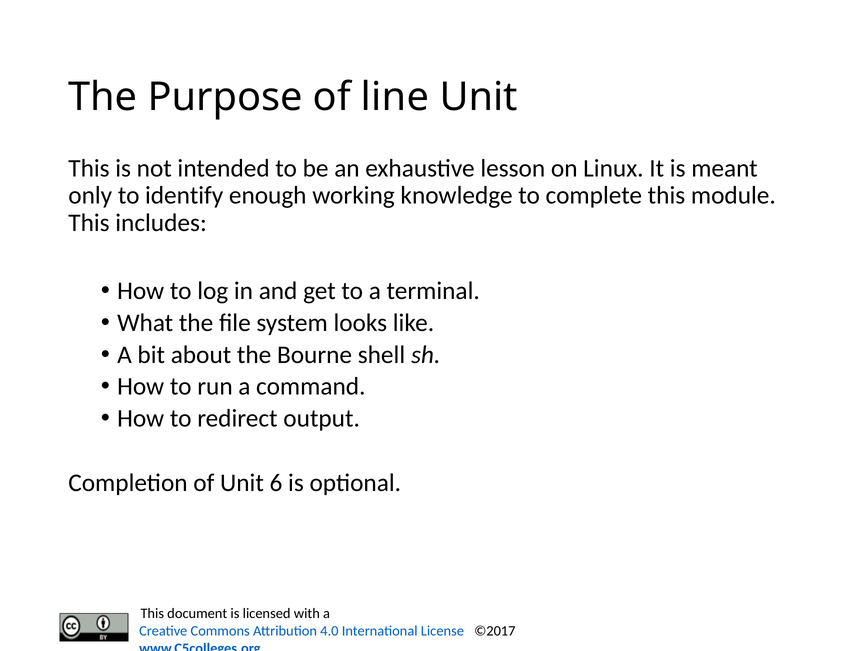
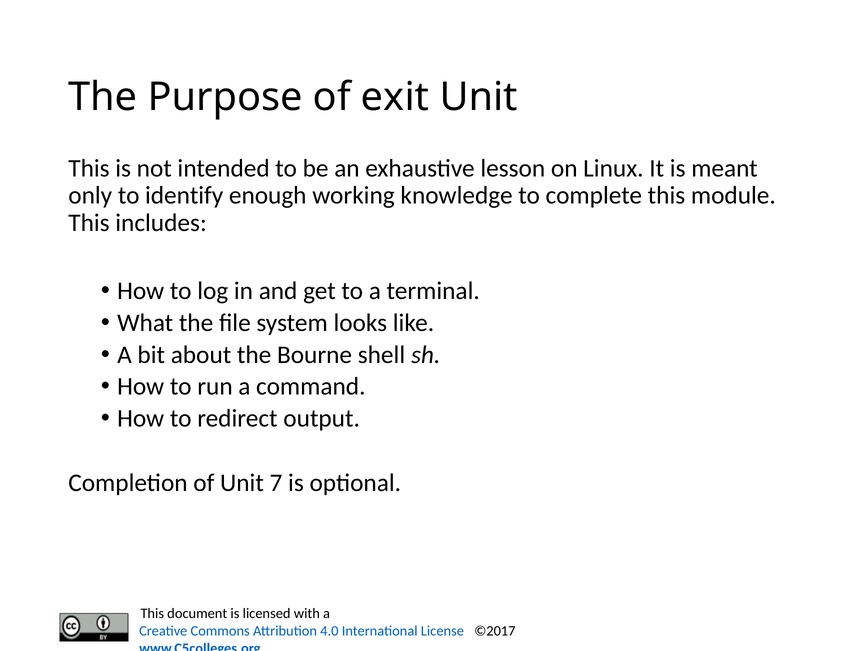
line: line -> exit
6: 6 -> 7
